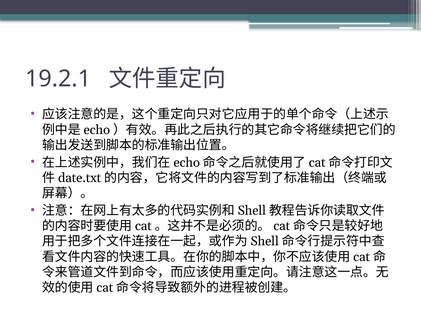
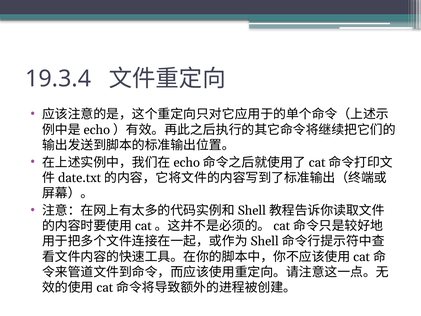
19.2.1: 19.2.1 -> 19.3.4
